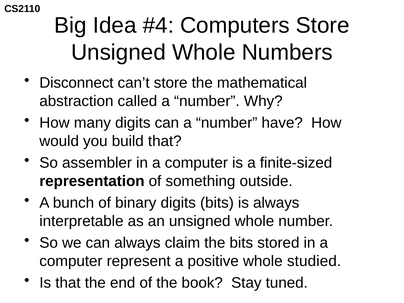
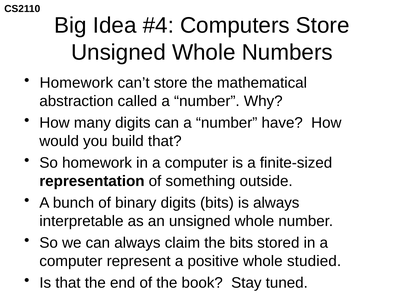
Disconnect at (76, 83): Disconnect -> Homework
So assembler: assembler -> homework
